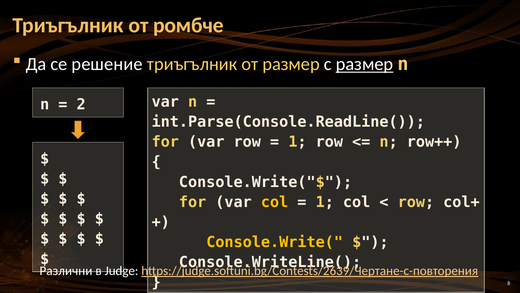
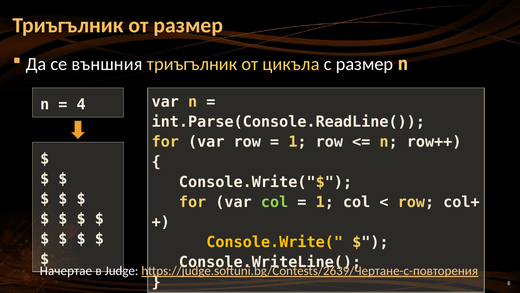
от ромбче: ромбче -> размер
решение: решение -> външния
от размер: размер -> цикъла
размер at (365, 64) underline: present -> none
2: 2 -> 4
col at (275, 202) colour: yellow -> light green
Различни: Различни -> Начертае
